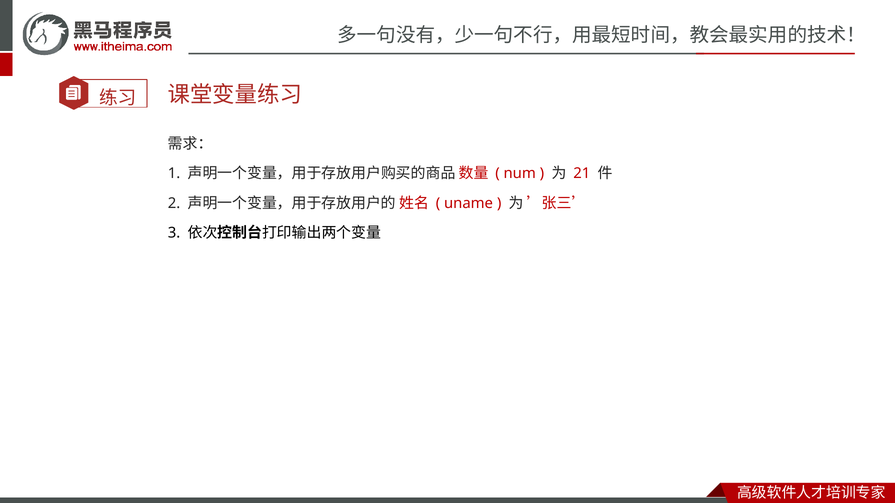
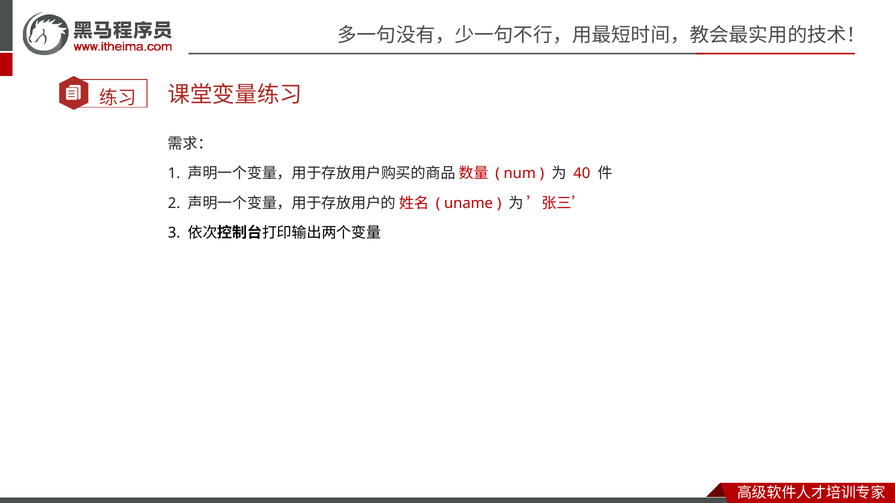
21: 21 -> 40
